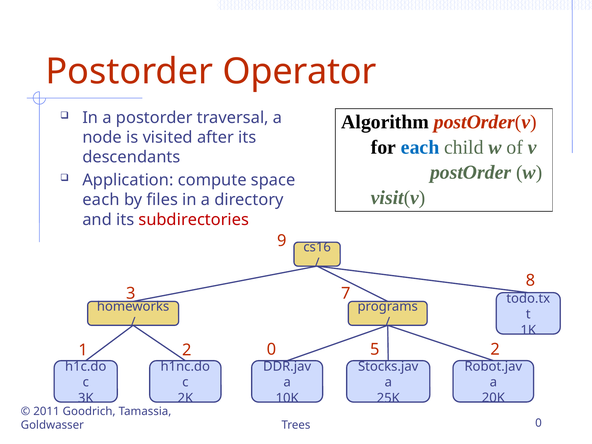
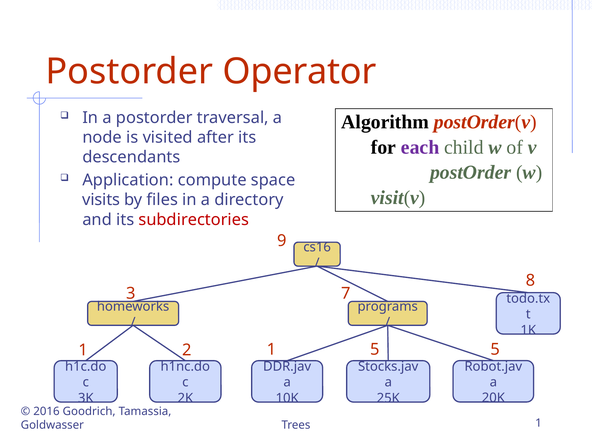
each at (420, 147) colour: blue -> purple
each at (101, 200): each -> visits
2 0: 0 -> 1
5 2: 2 -> 5
2011: 2011 -> 2016
Trees 0: 0 -> 1
